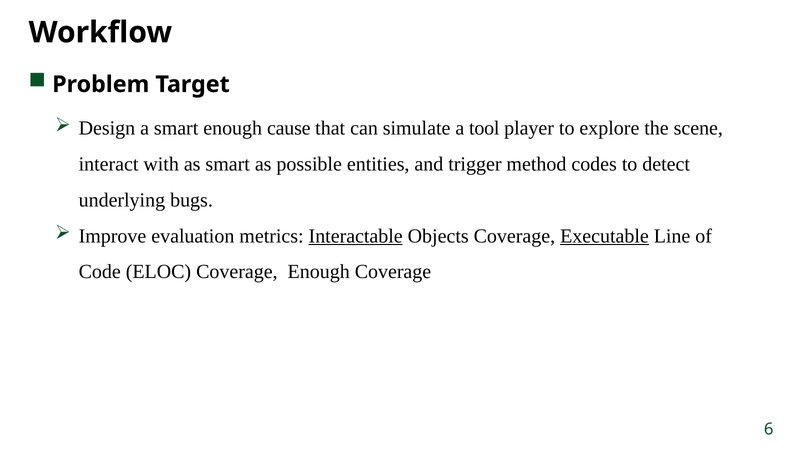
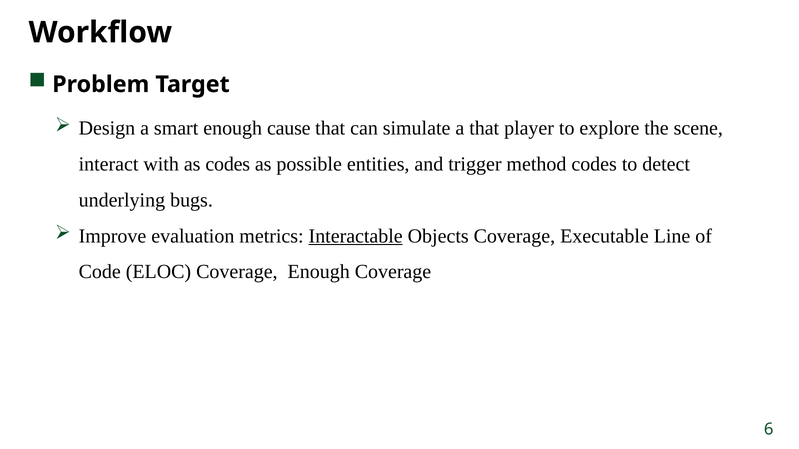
a tool: tool -> that
as smart: smart -> codes
Executable underline: present -> none
